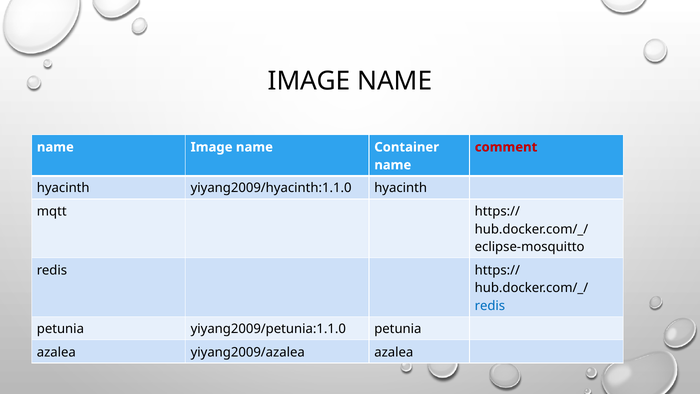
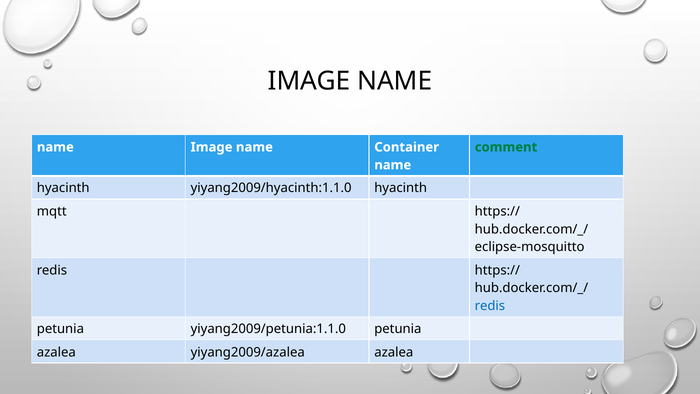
comment colour: red -> green
